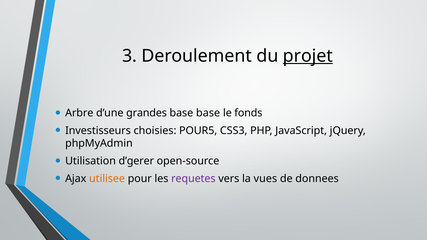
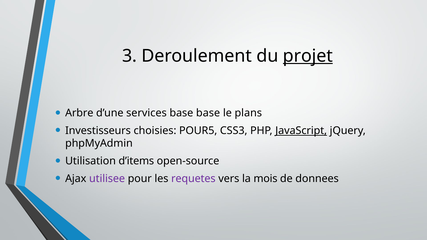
grandes: grandes -> services
fonds: fonds -> plans
JavaScript underline: none -> present
d’gerer: d’gerer -> d’items
utilisee colour: orange -> purple
vues: vues -> mois
